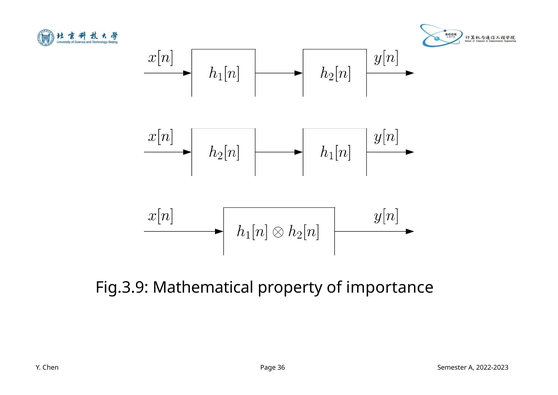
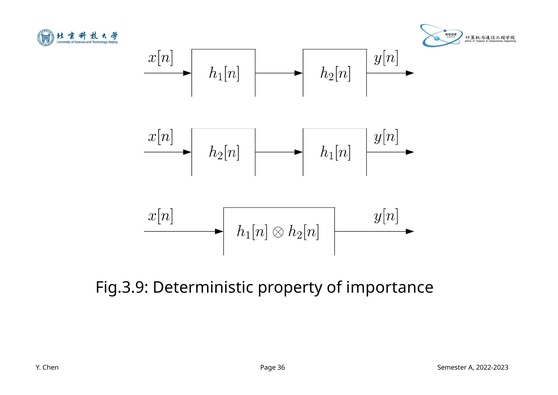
Mathematical: Mathematical -> Deterministic
